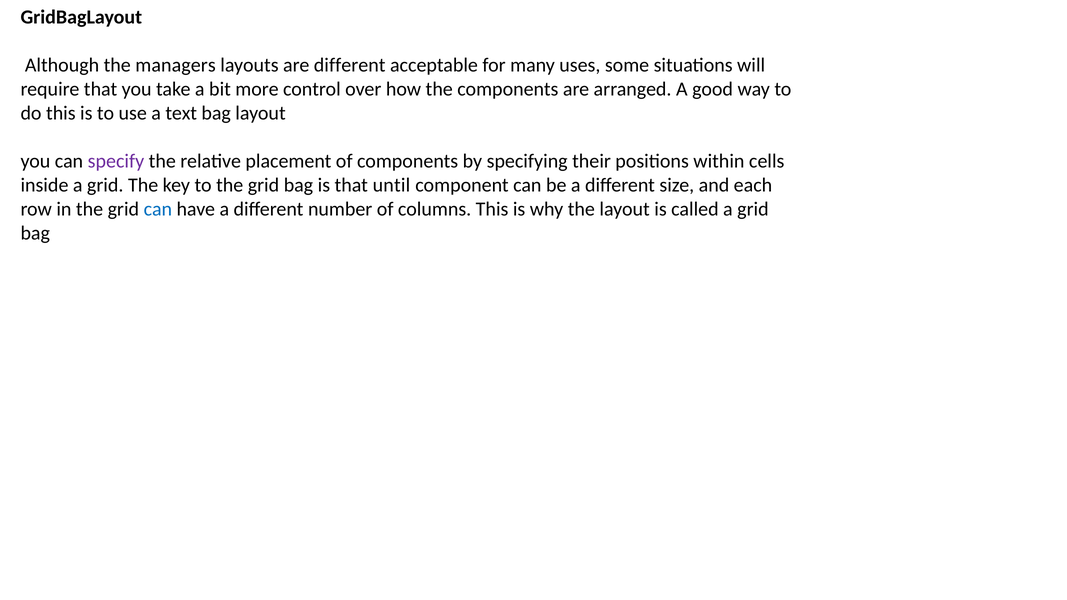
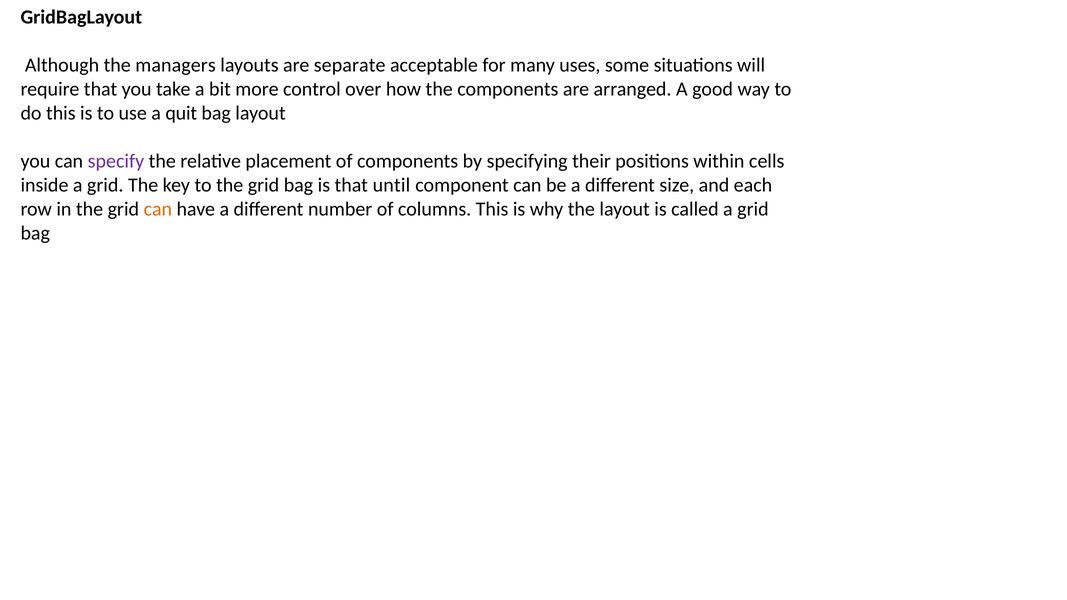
are different: different -> separate
text: text -> quit
can at (158, 209) colour: blue -> orange
